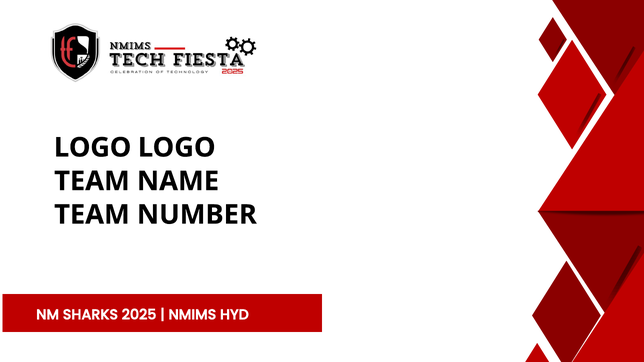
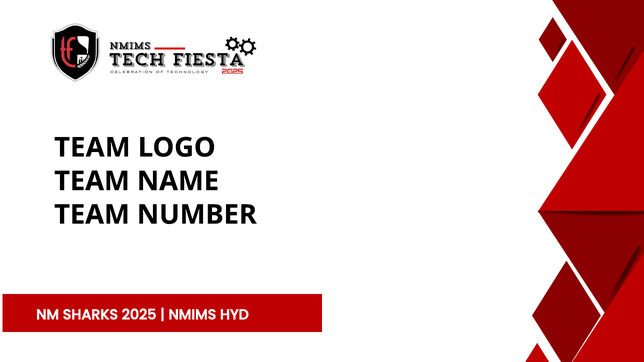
LOGO at (93, 148): LOGO -> TEAM
